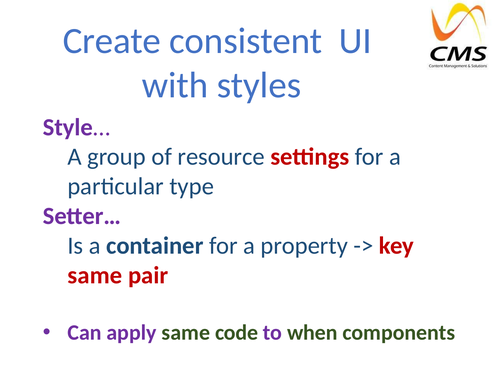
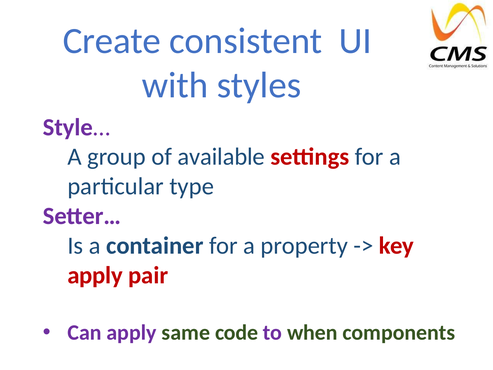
resource: resource -> available
same at (95, 275): same -> apply
